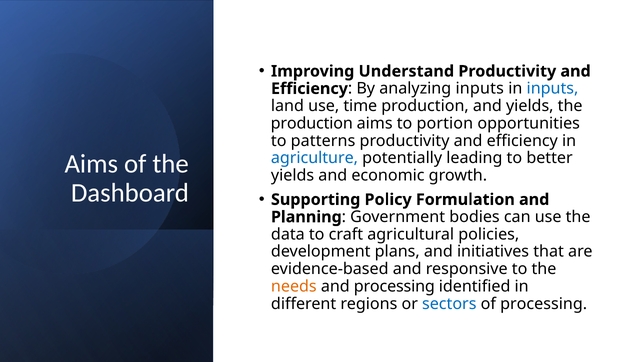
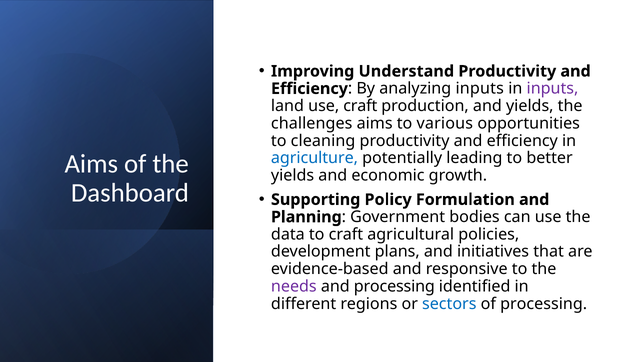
inputs at (553, 89) colour: blue -> purple
use time: time -> craft
production at (312, 123): production -> challenges
portion: portion -> various
patterns: patterns -> cleaning
needs colour: orange -> purple
